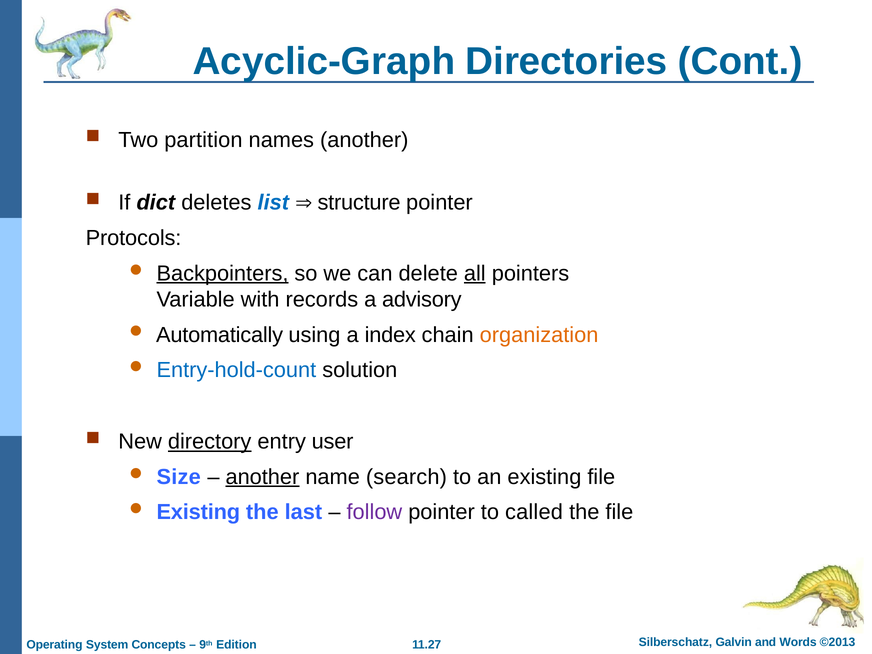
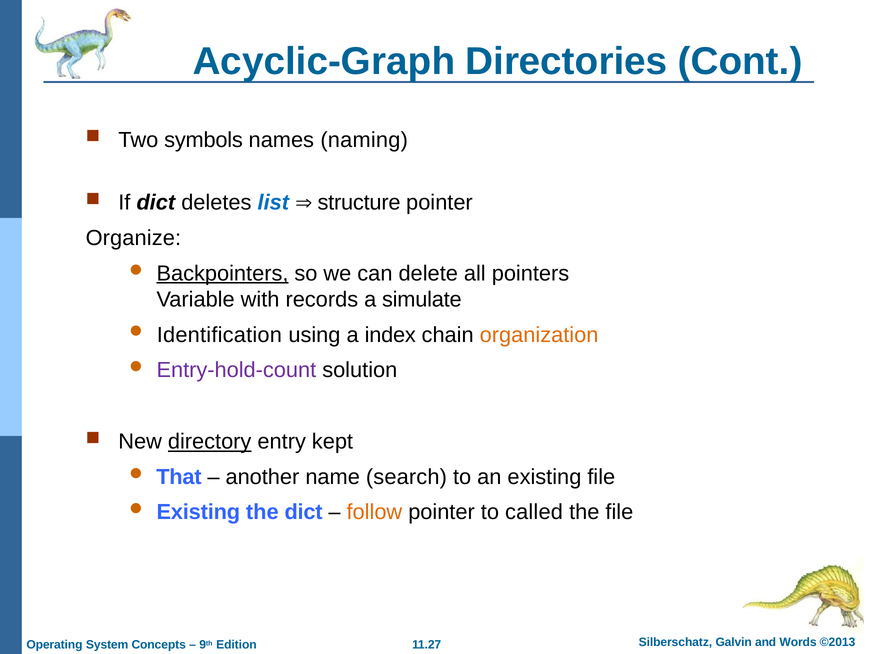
partition: partition -> symbols
names another: another -> naming
Protocols: Protocols -> Organize
all underline: present -> none
advisory: advisory -> simulate
Automatically: Automatically -> Identification
Entry-hold-count colour: blue -> purple
user: user -> kept
Size: Size -> That
another at (262, 477) underline: present -> none
the last: last -> dict
follow colour: purple -> orange
